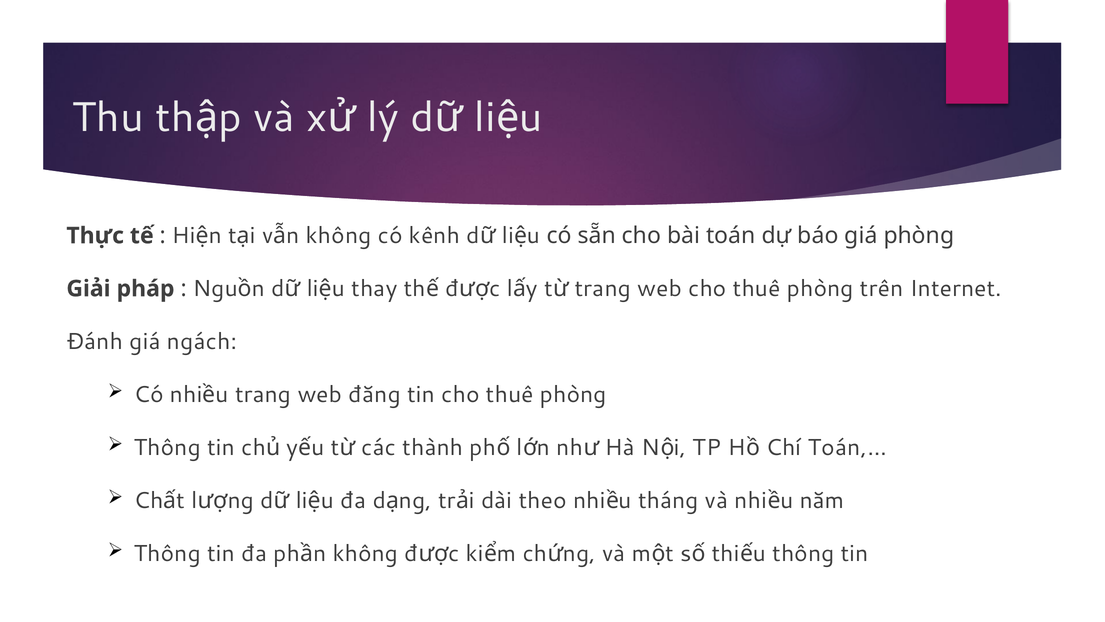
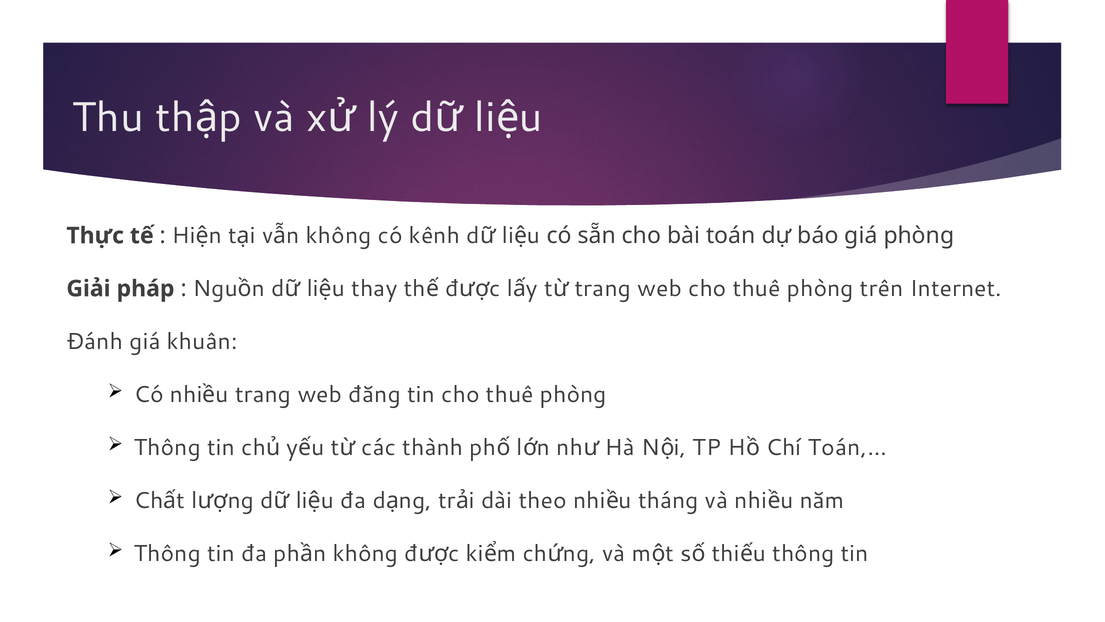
ngách: ngách -> khuân
